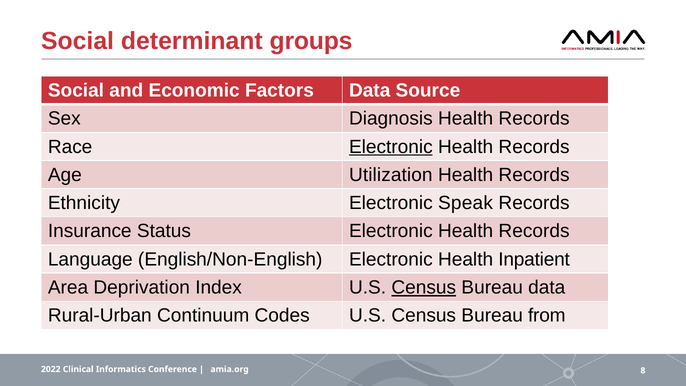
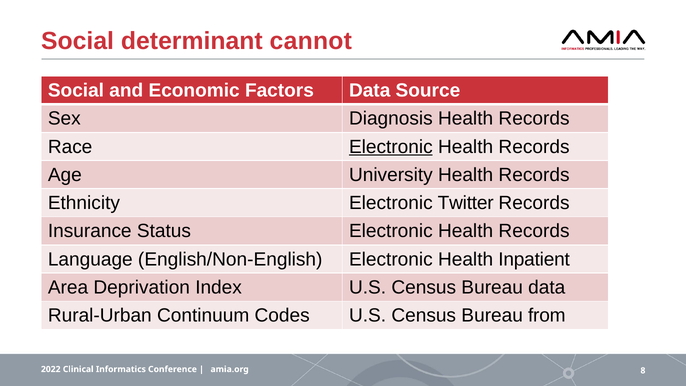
groups: groups -> cannot
Utilization: Utilization -> University
Speak: Speak -> Twitter
Census at (424, 287) underline: present -> none
